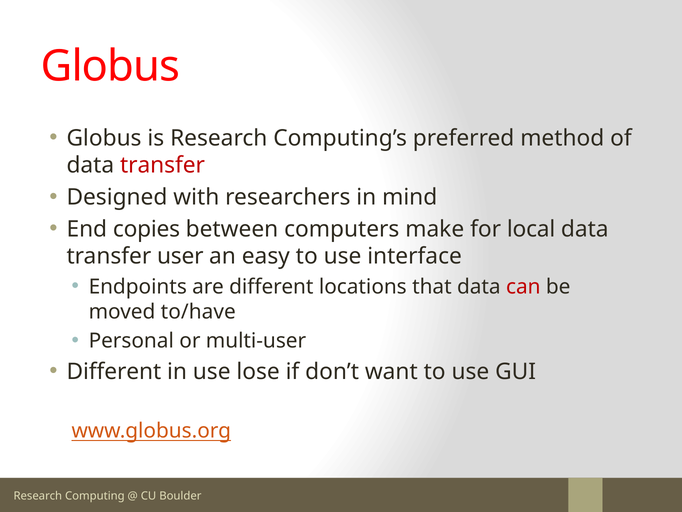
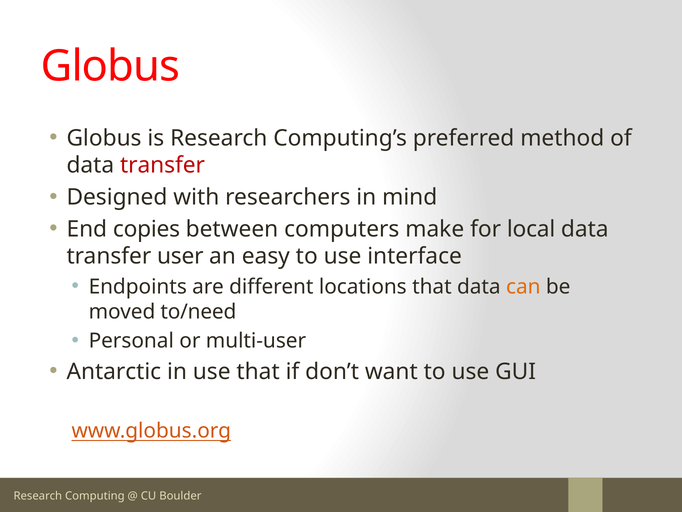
can colour: red -> orange
to/have: to/have -> to/need
Different at (114, 371): Different -> Antarctic
use lose: lose -> that
